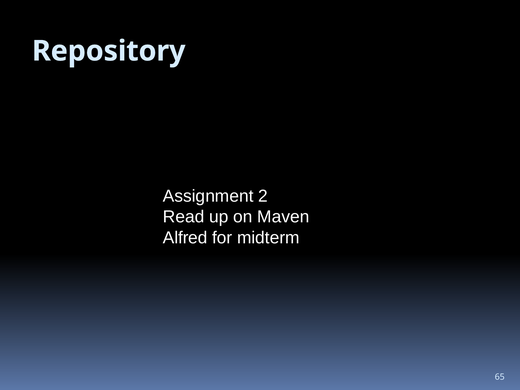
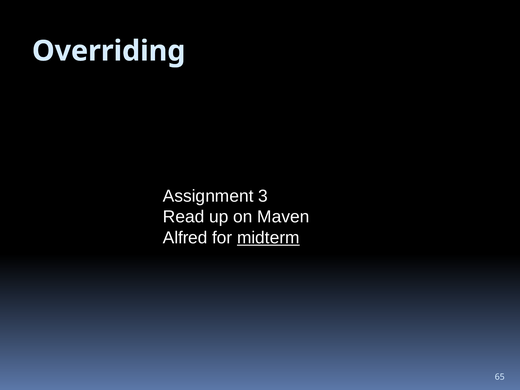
Repository: Repository -> Overriding
2: 2 -> 3
midterm underline: none -> present
